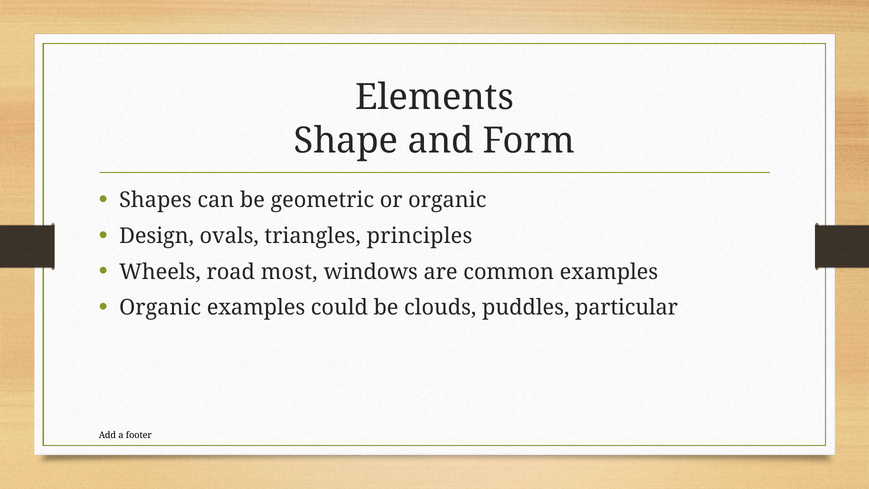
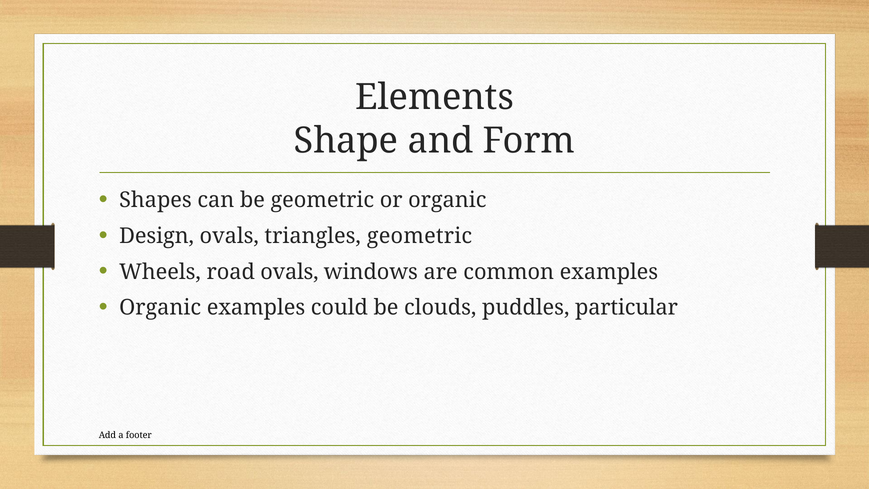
triangles principles: principles -> geometric
road most: most -> ovals
